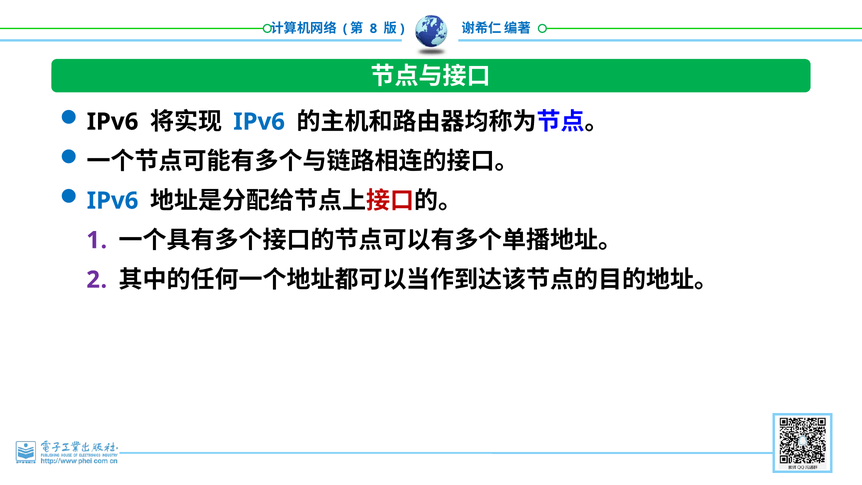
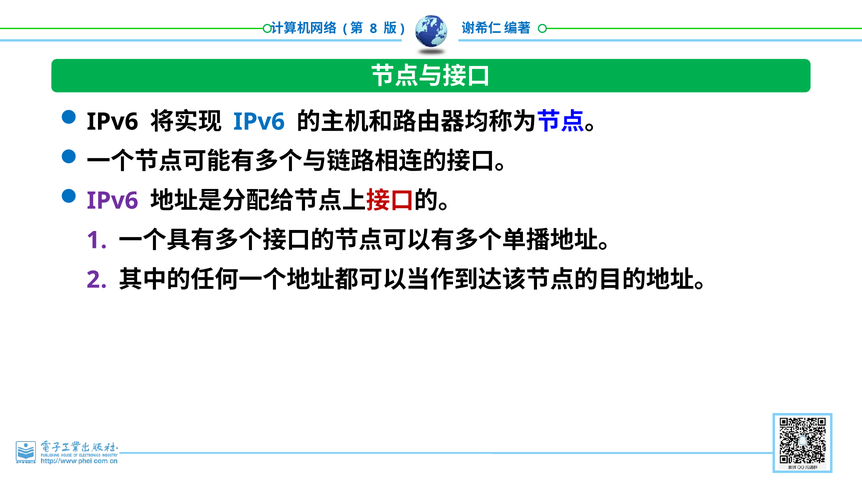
IPv6 at (113, 201) colour: blue -> purple
